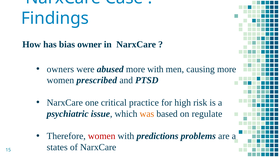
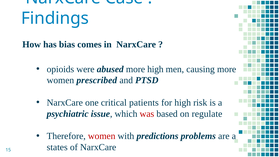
owner: owner -> comes
owners: owners -> opioids
more with: with -> high
practice: practice -> patients
was colour: orange -> red
